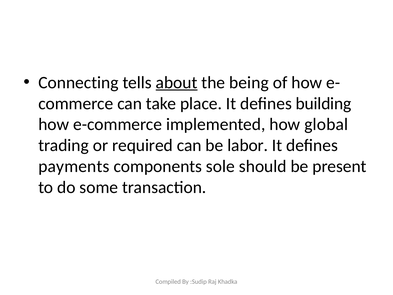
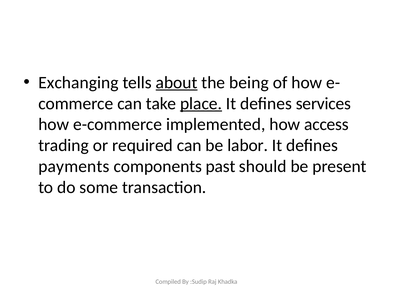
Connecting: Connecting -> Exchanging
place underline: none -> present
building: building -> services
global: global -> access
sole: sole -> past
